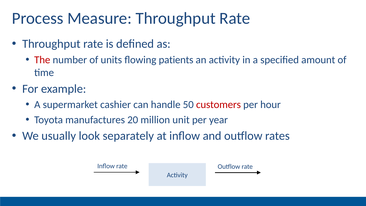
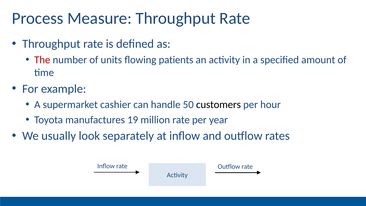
customers colour: red -> black
20: 20 -> 19
million unit: unit -> rate
